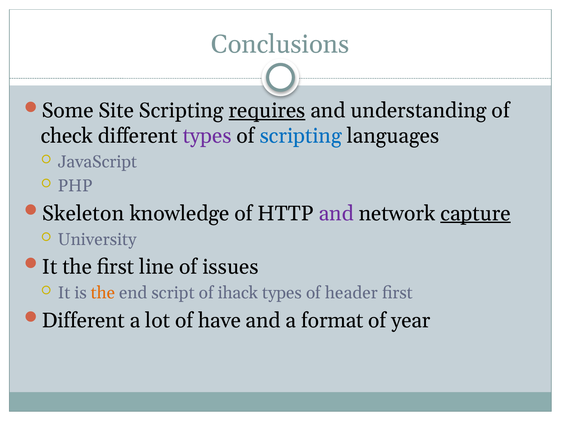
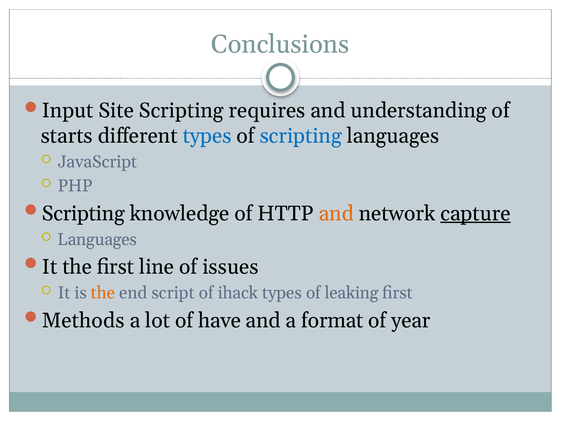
Some: Some -> Input
requires underline: present -> none
check: check -> starts
types at (207, 136) colour: purple -> blue
Skeleton at (83, 213): Skeleton -> Scripting
and at (336, 213) colour: purple -> orange
University at (97, 239): University -> Languages
header: header -> leaking
Different at (83, 320): Different -> Methods
